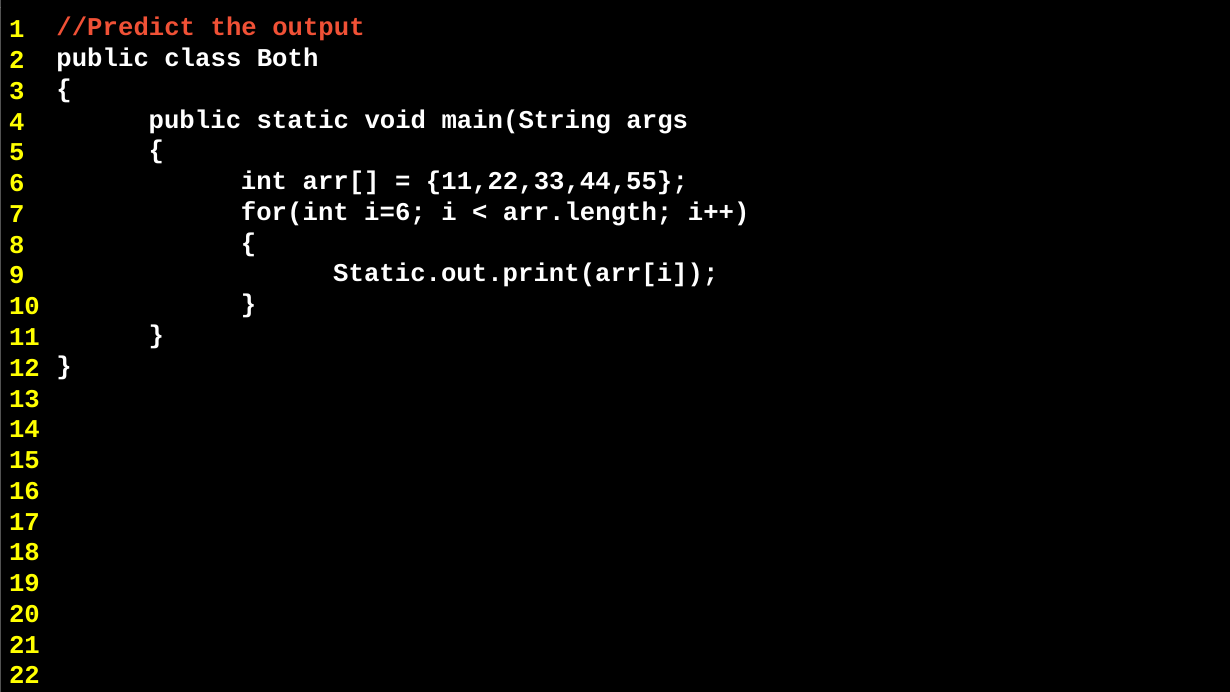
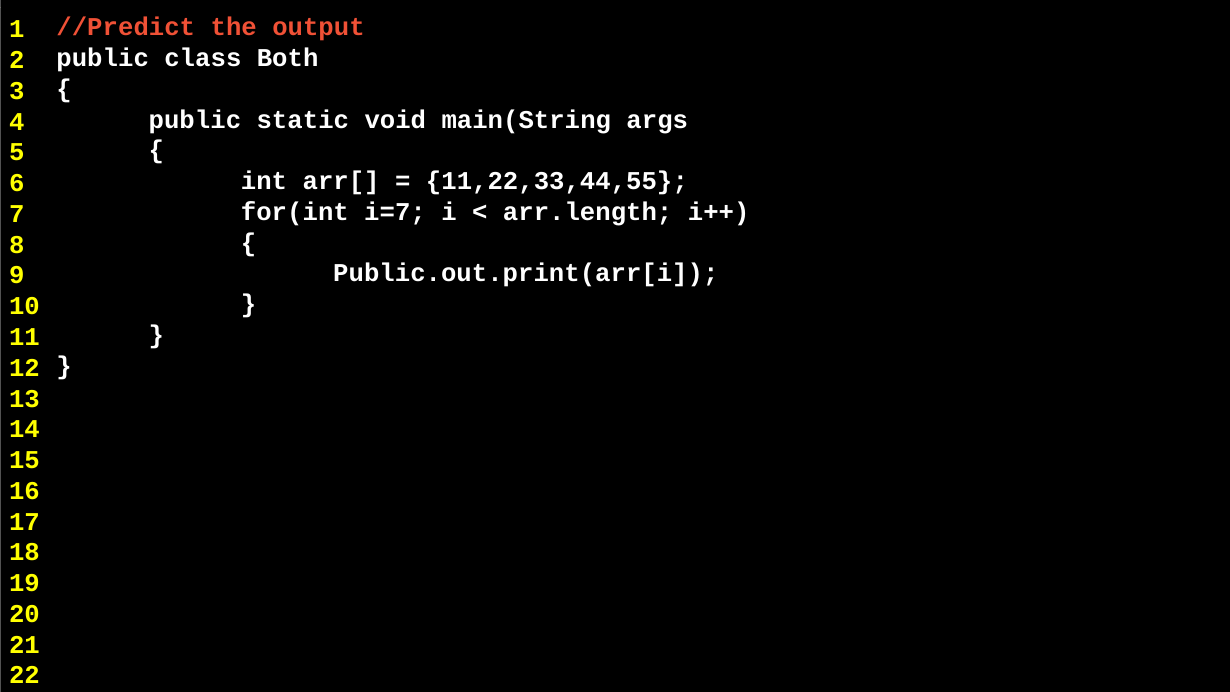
i=6: i=6 -> i=7
Static.out.print(arr[i: Static.out.print(arr[i -> Public.out.print(arr[i
